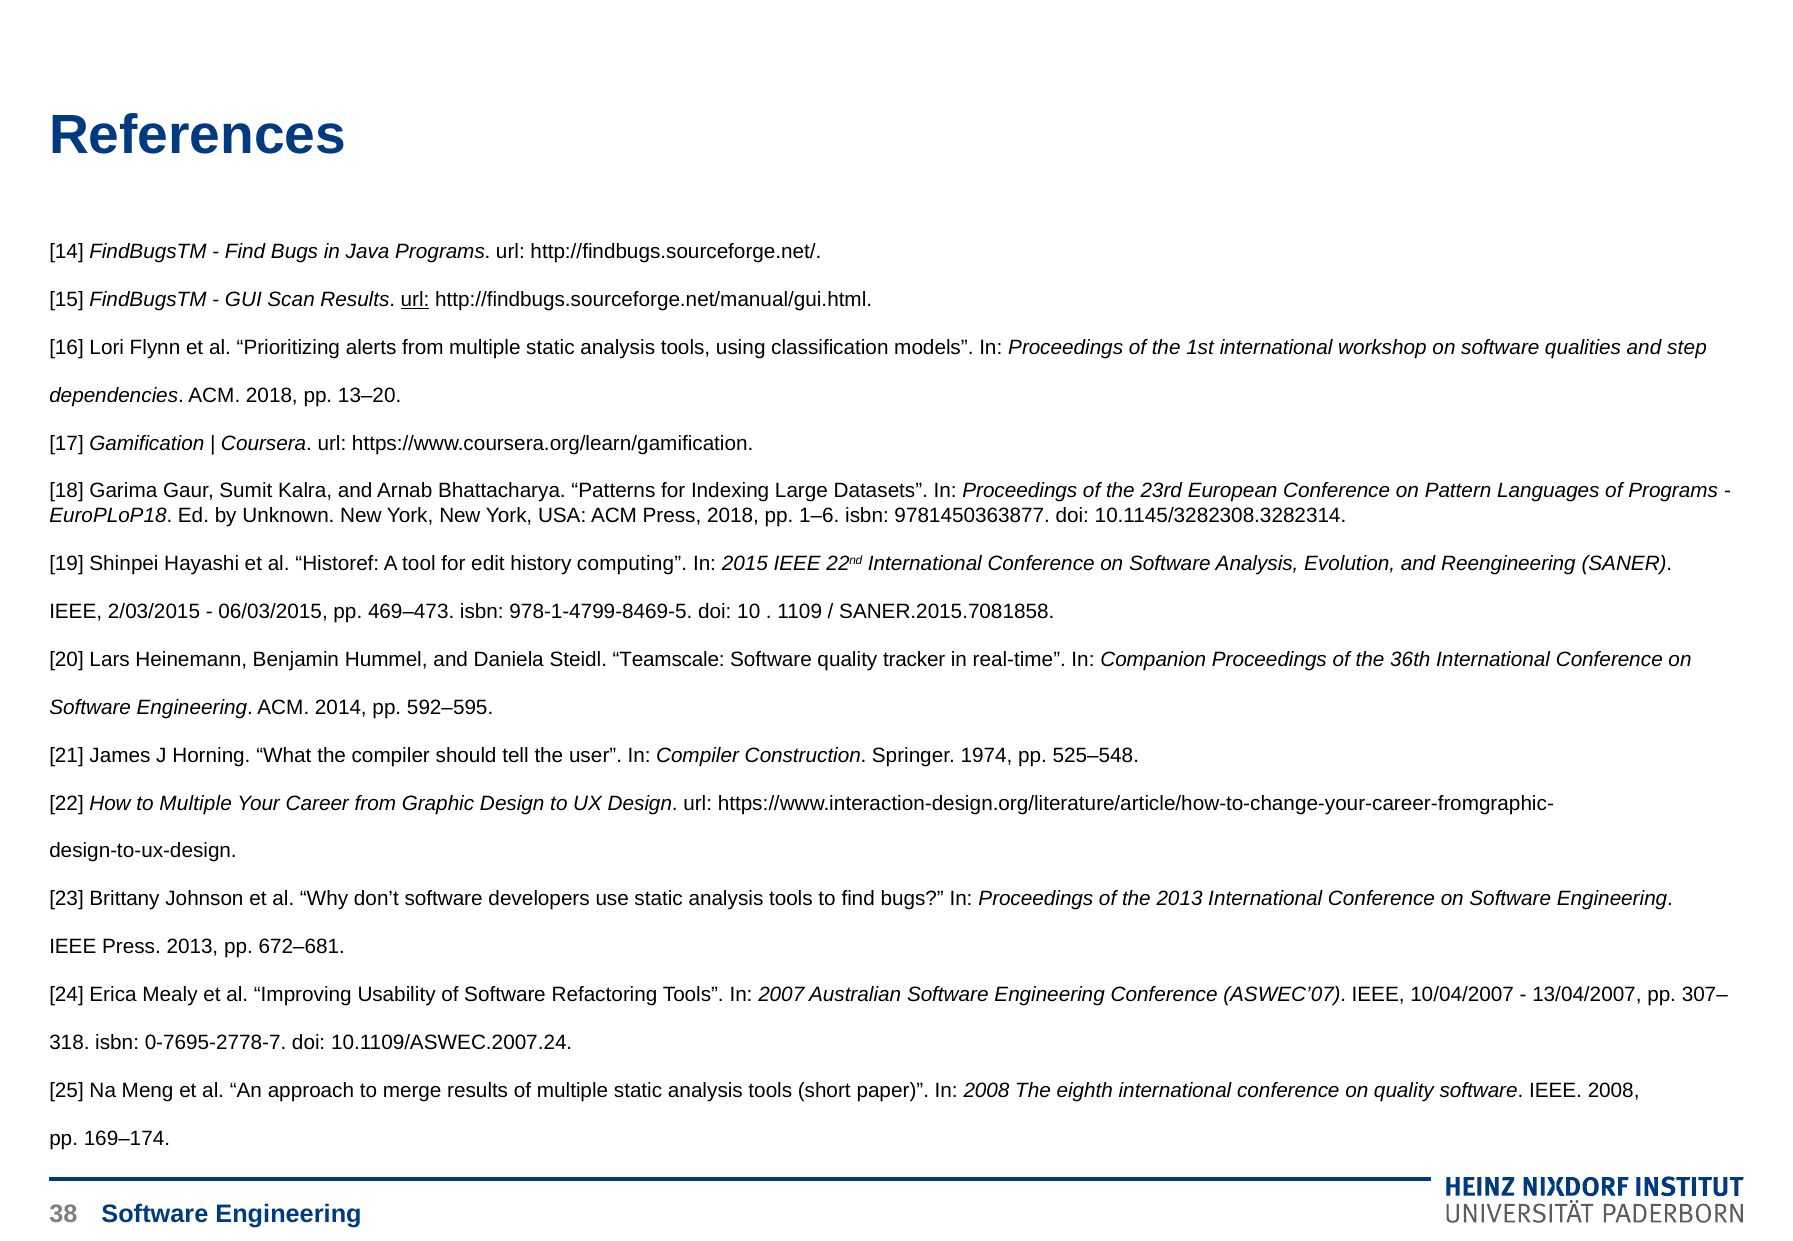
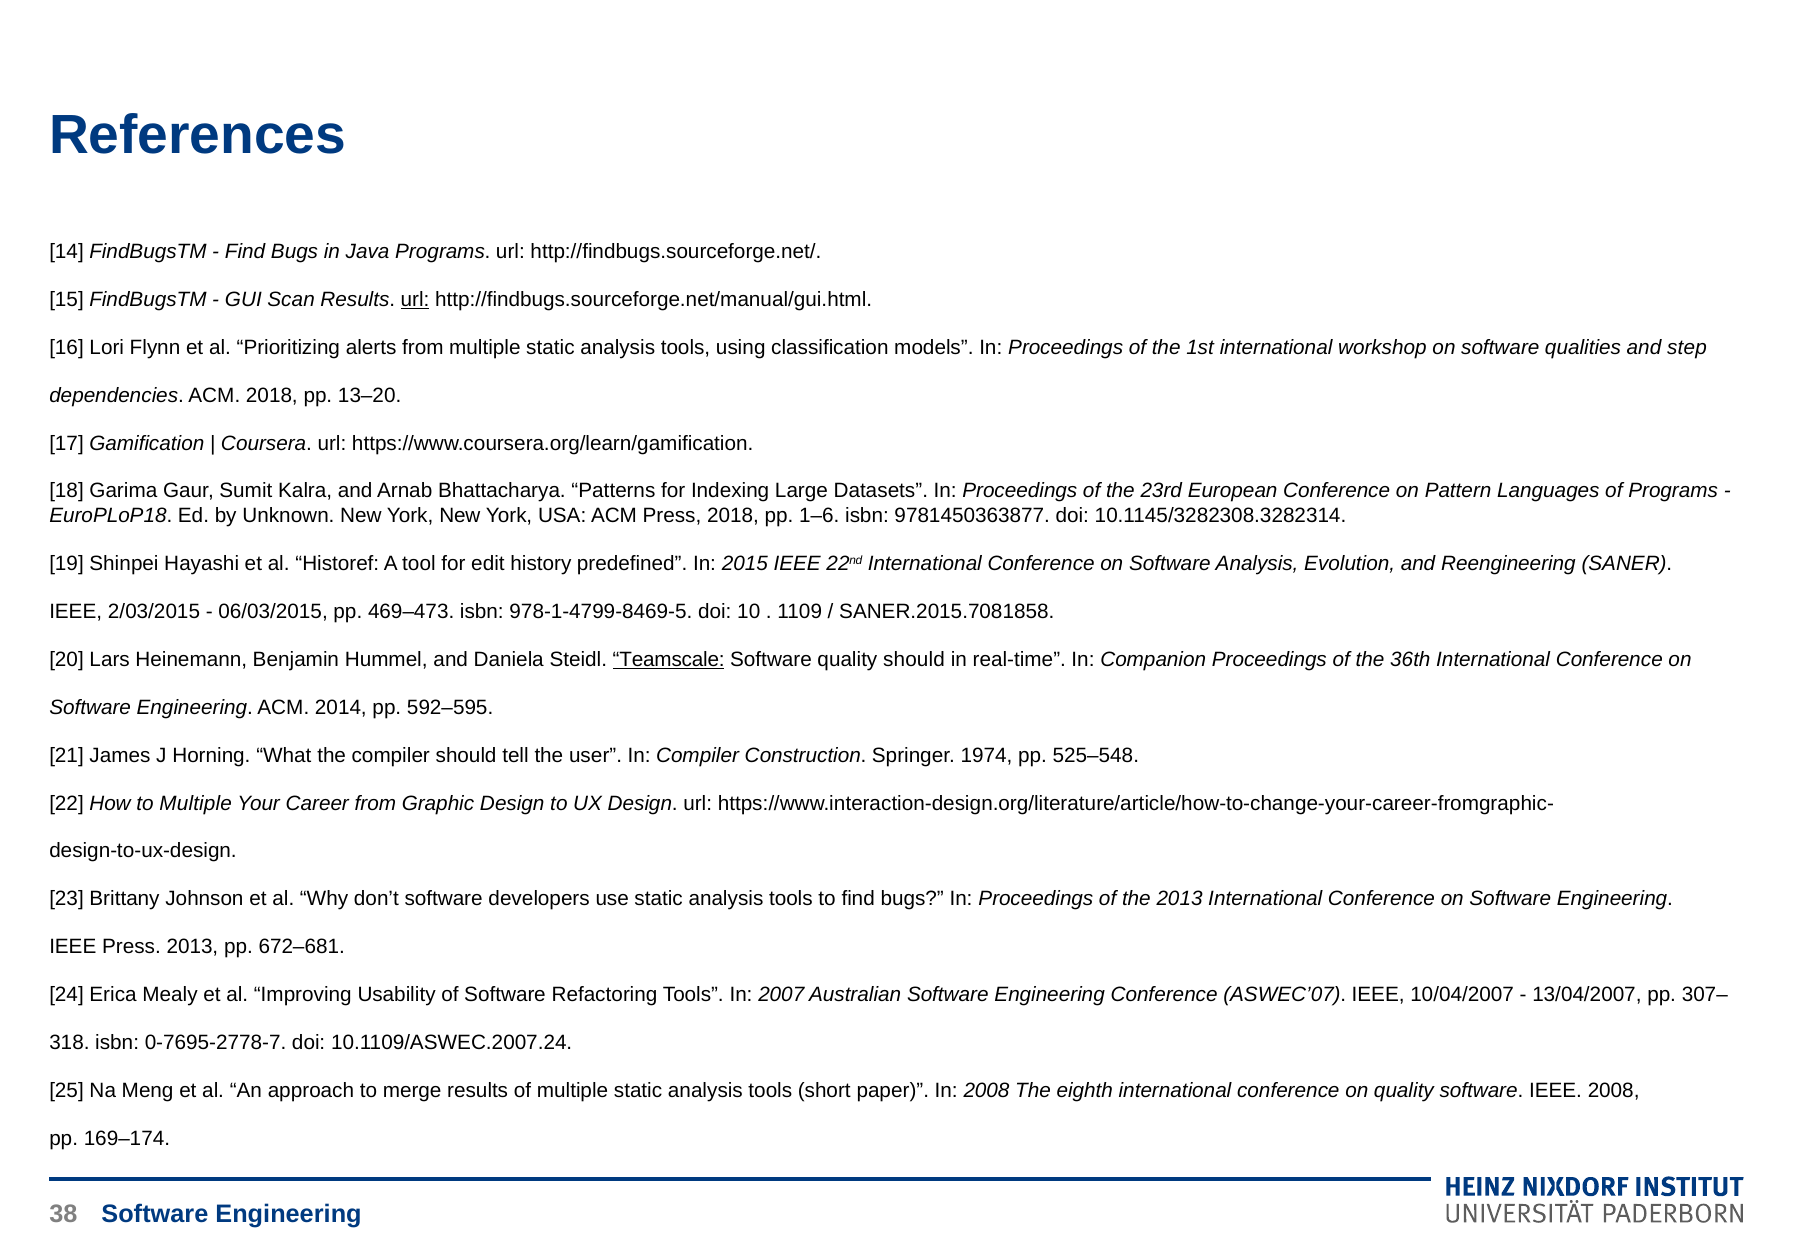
computing: computing -> predefined
Teamscale underline: none -> present
quality tracker: tracker -> should
